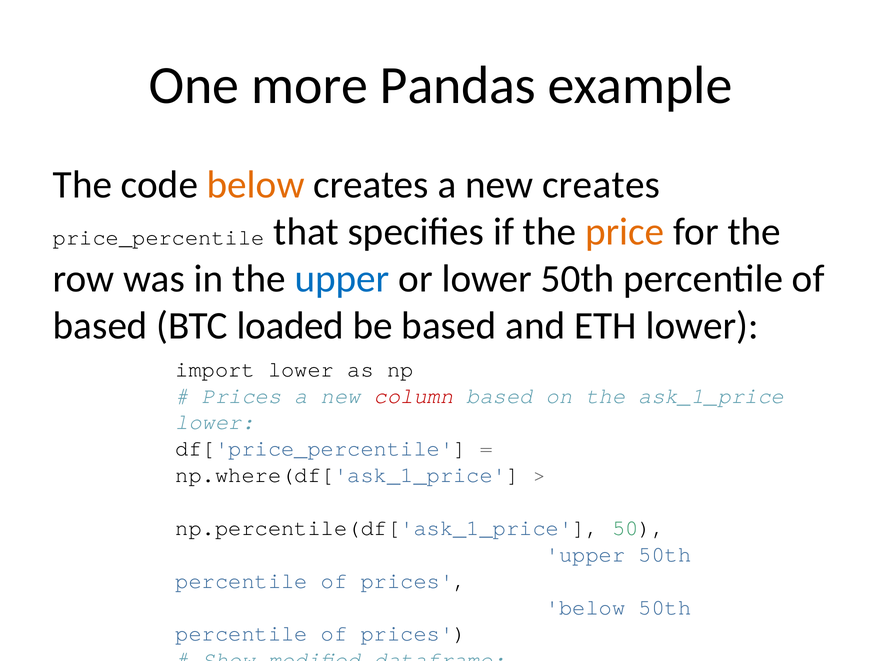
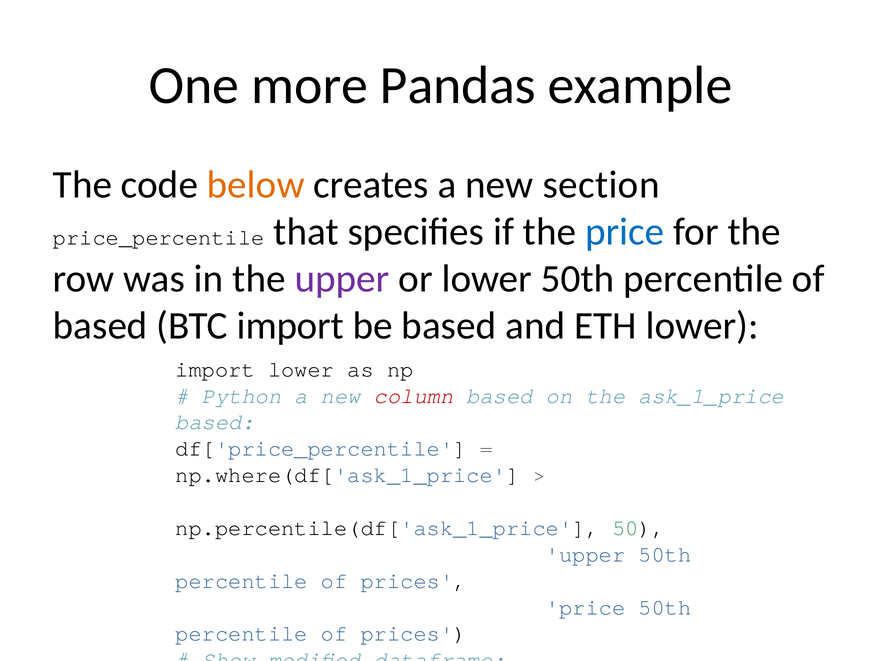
new creates: creates -> section
price at (625, 232) colour: orange -> blue
upper at (342, 279) colour: blue -> purple
BTC loaded: loaded -> import
Prices at (242, 396): Prices -> Python
lower at (215, 423): lower -> based
below at (586, 608): below -> price
